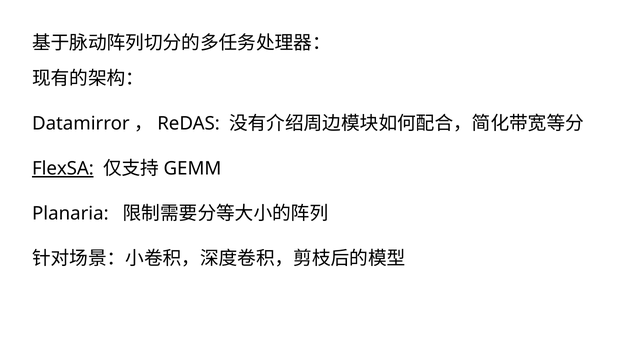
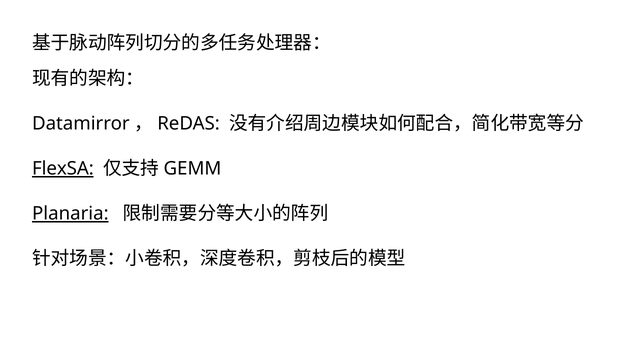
Planaria underline: none -> present
